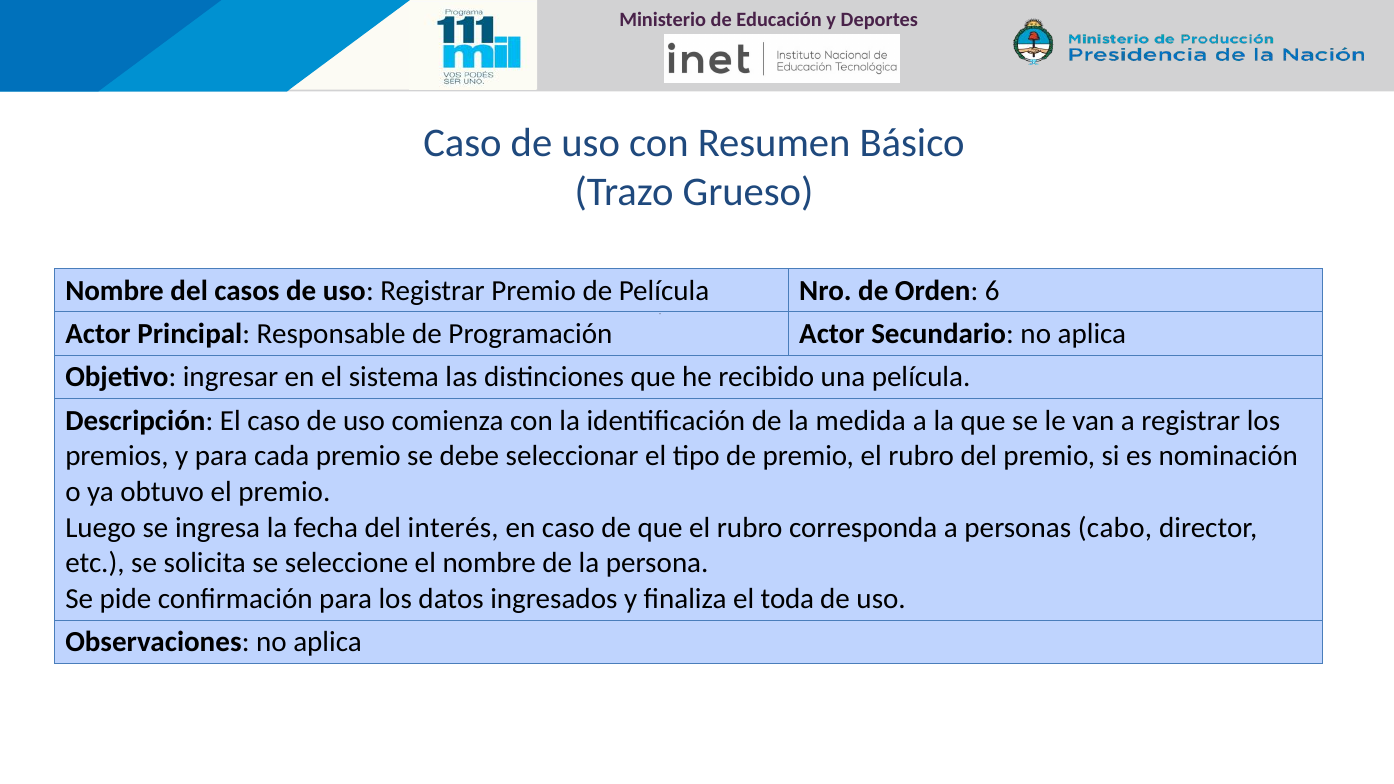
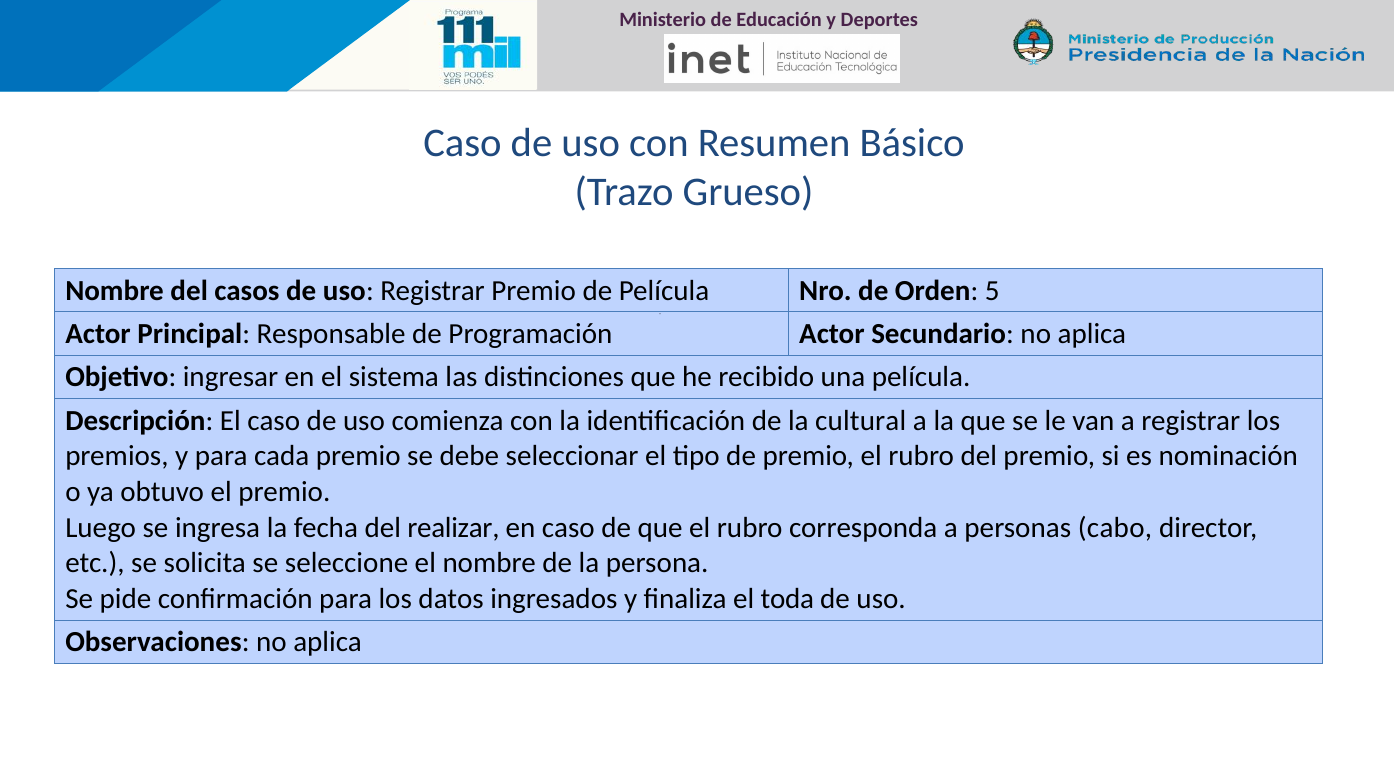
6: 6 -> 5
medida: medida -> cultural
interés: interés -> realizar
